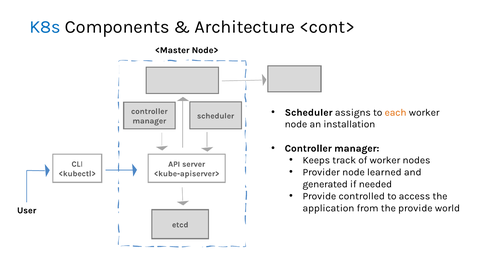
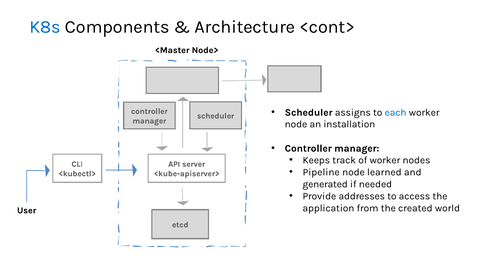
each colour: orange -> blue
Provider: Provider -> Pipeline
controlled: controlled -> addresses
the provide: provide -> created
